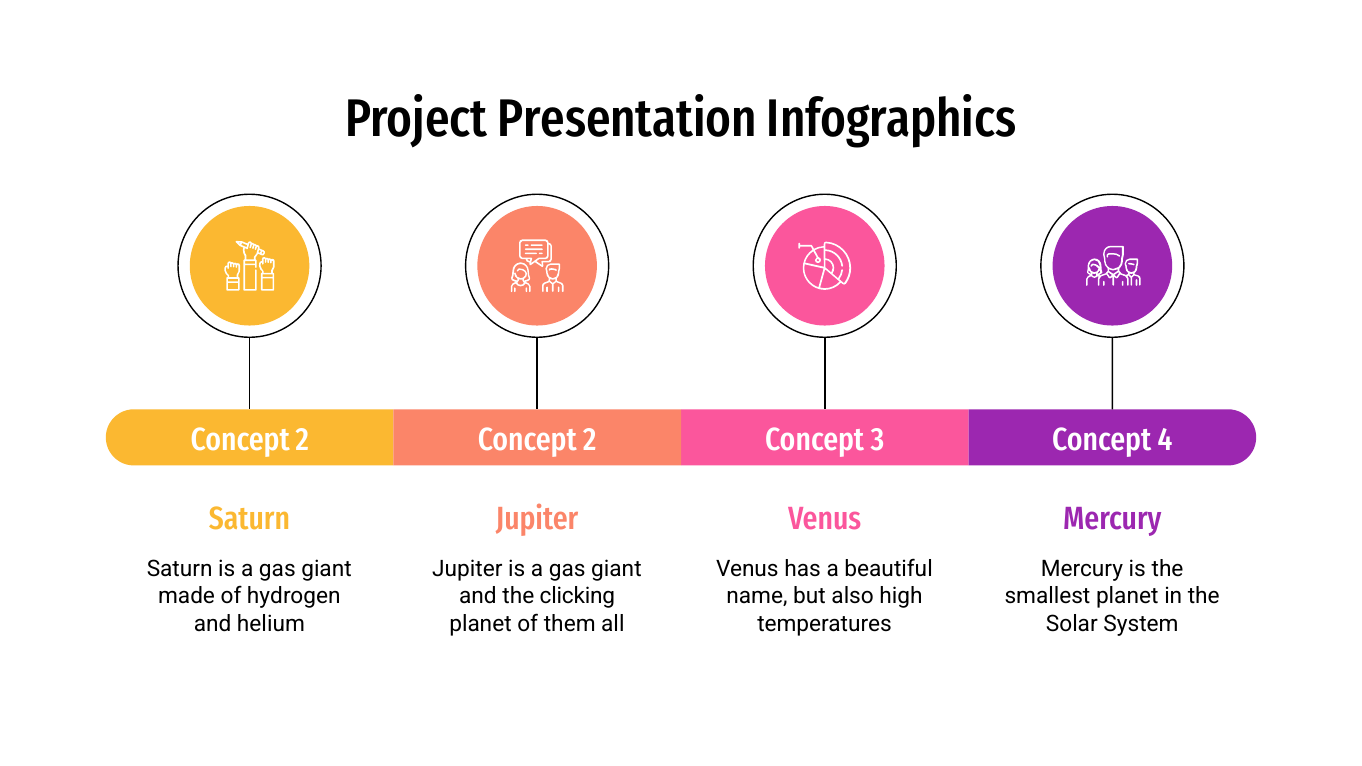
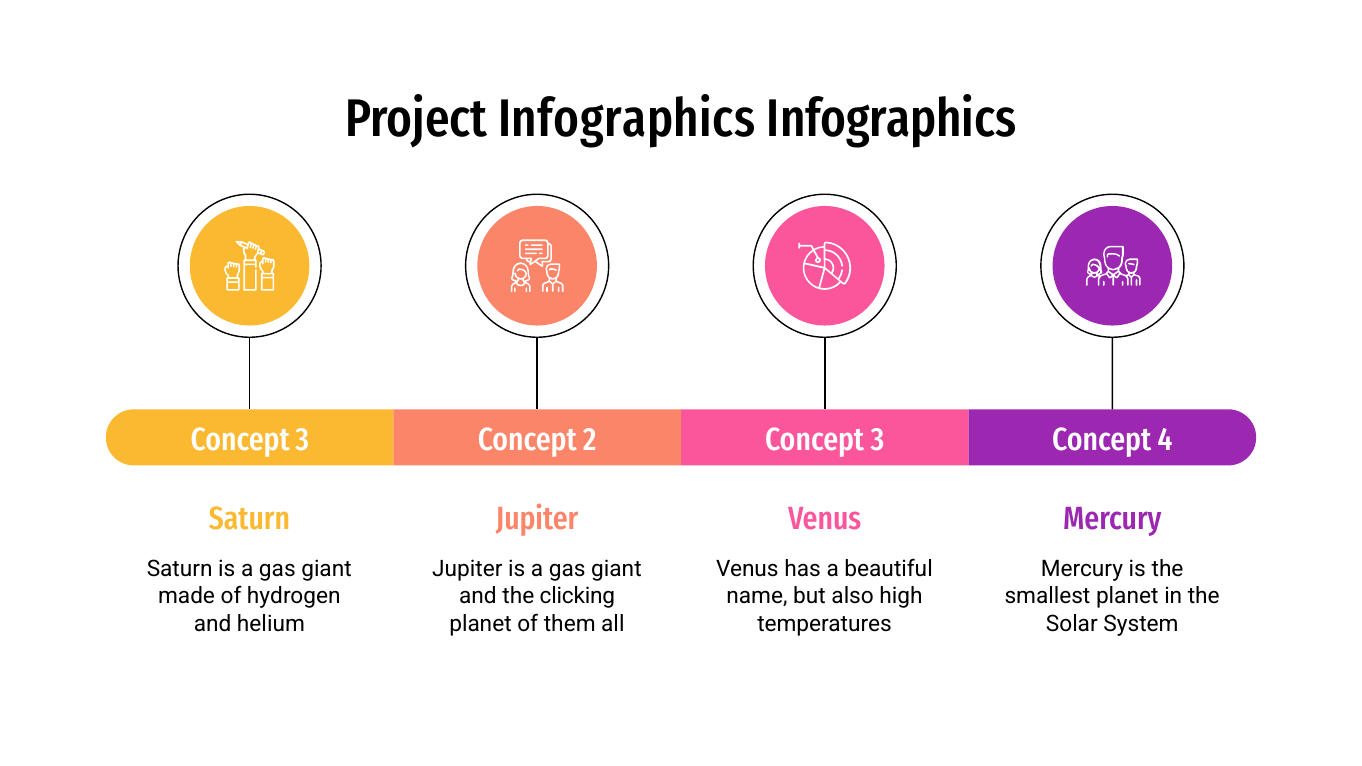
Project Presentation: Presentation -> Infographics
2 at (302, 440): 2 -> 3
